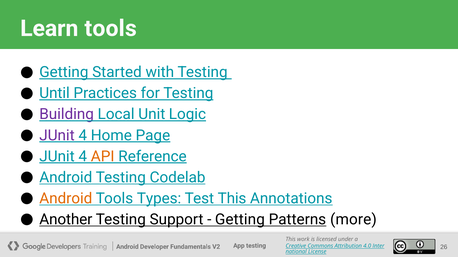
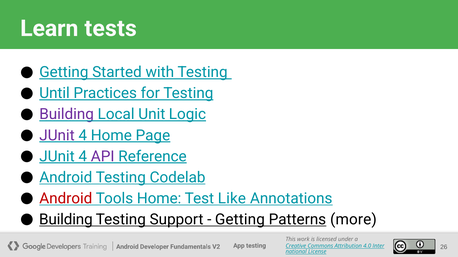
Learn tools: tools -> tests
API colour: orange -> purple
Android at (66, 199) colour: orange -> red
Tools Types: Types -> Home
Test This: This -> Like
Another at (66, 220): Another -> Building
